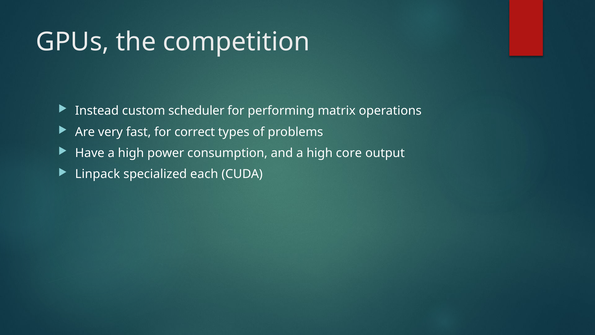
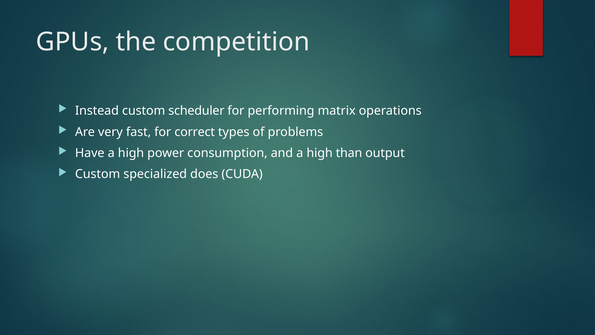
core: core -> than
Linpack at (98, 174): Linpack -> Custom
each: each -> does
